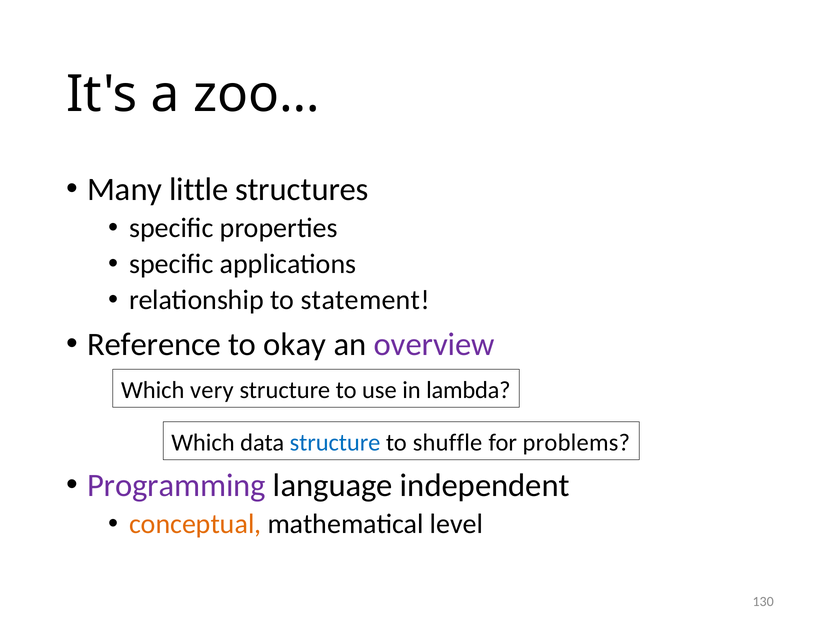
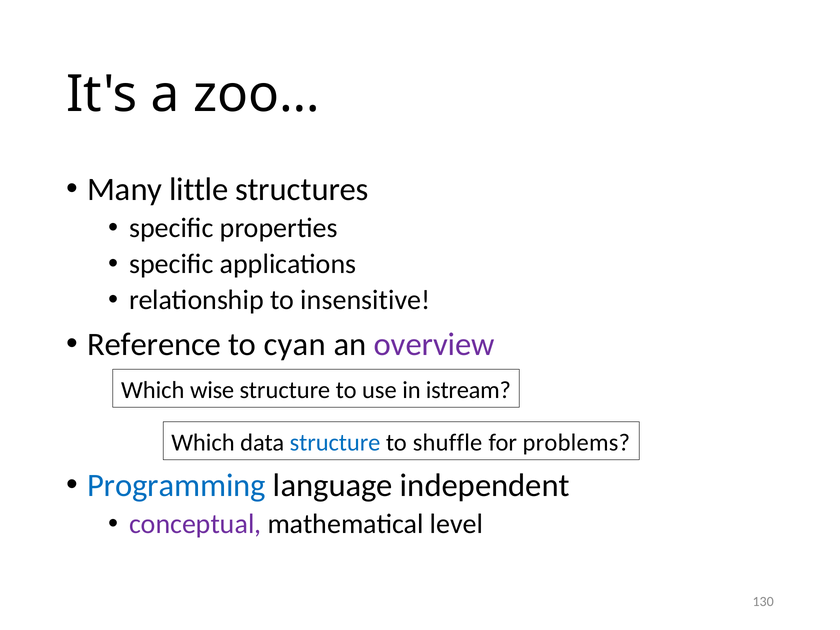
statement: statement -> insensitive
okay: okay -> cyan
very: very -> wise
lambda: lambda -> istream
Programming colour: purple -> blue
conceptual colour: orange -> purple
